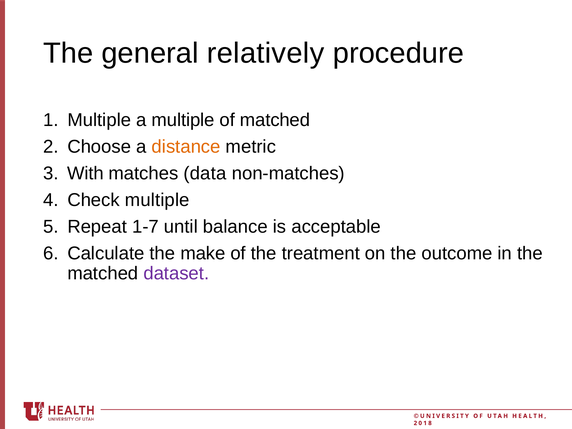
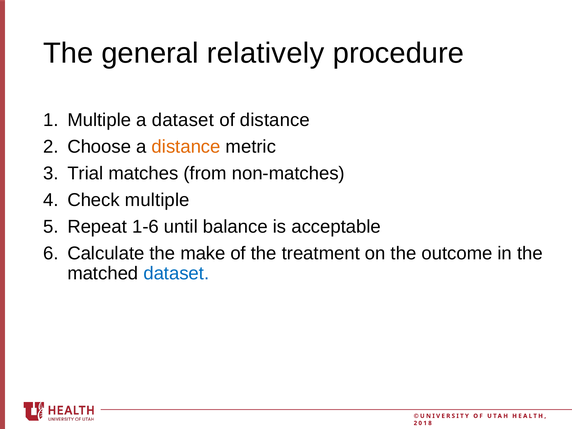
a multiple: multiple -> dataset
of matched: matched -> distance
With: With -> Trial
data: data -> from
1-7: 1-7 -> 1-6
dataset at (176, 273) colour: purple -> blue
